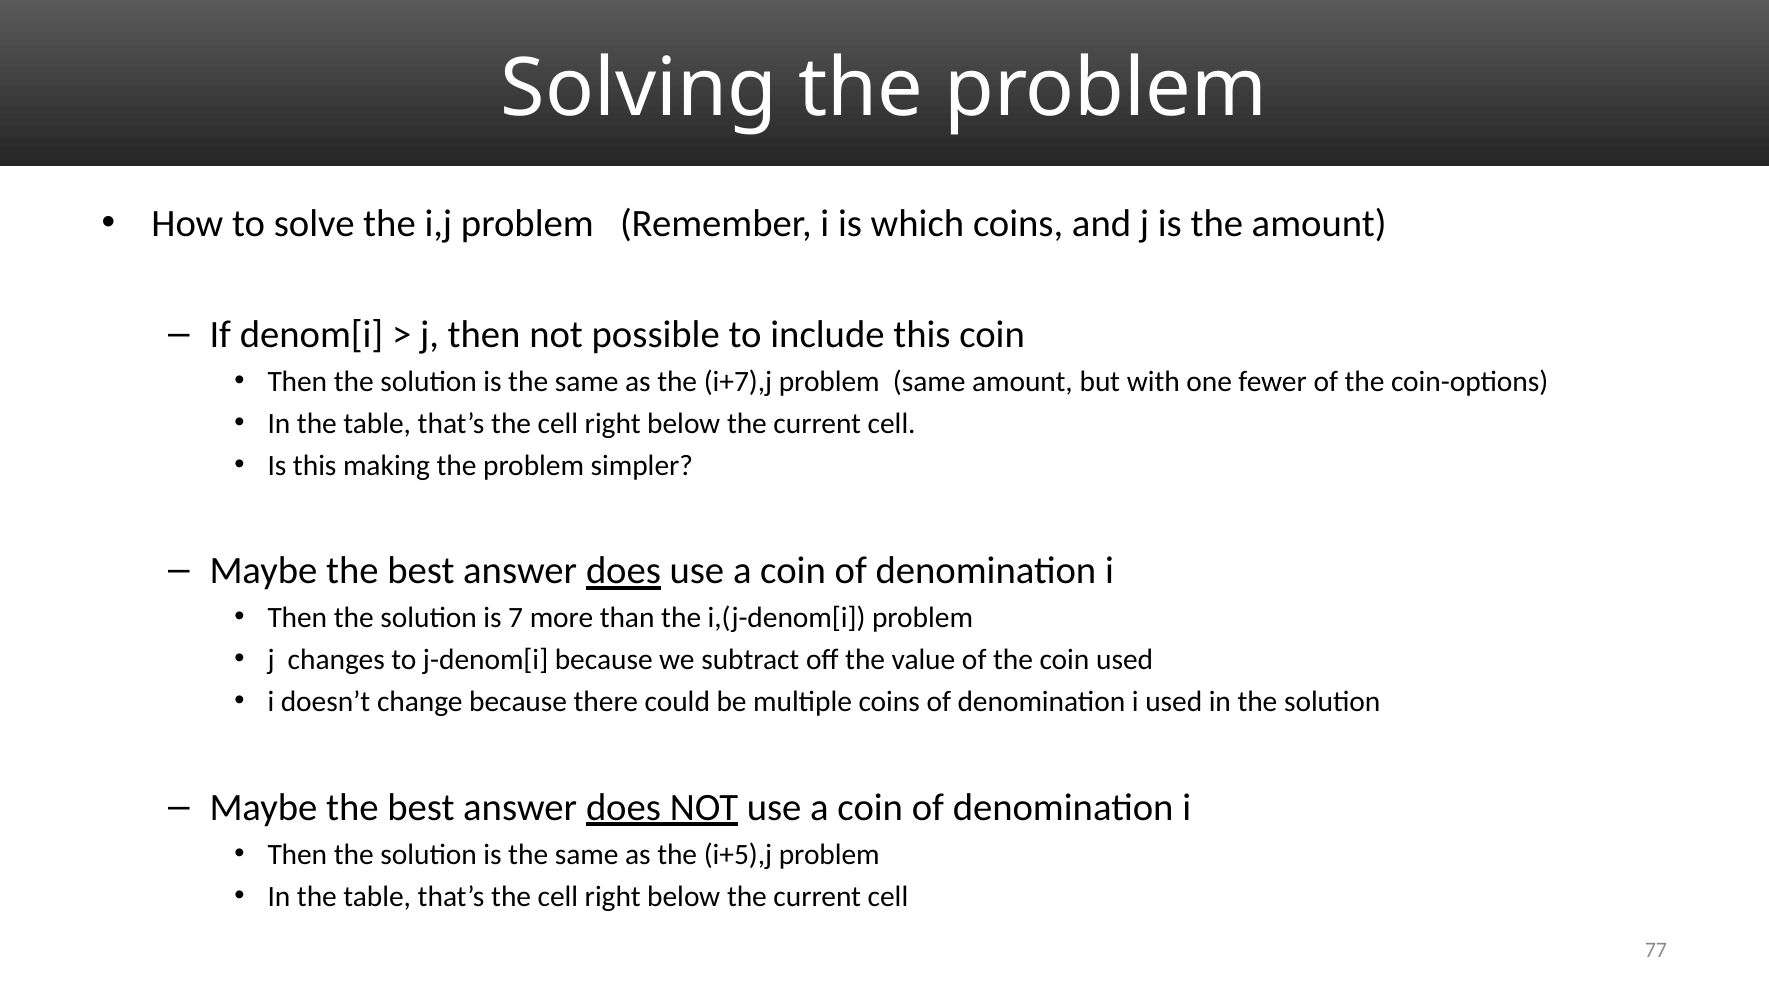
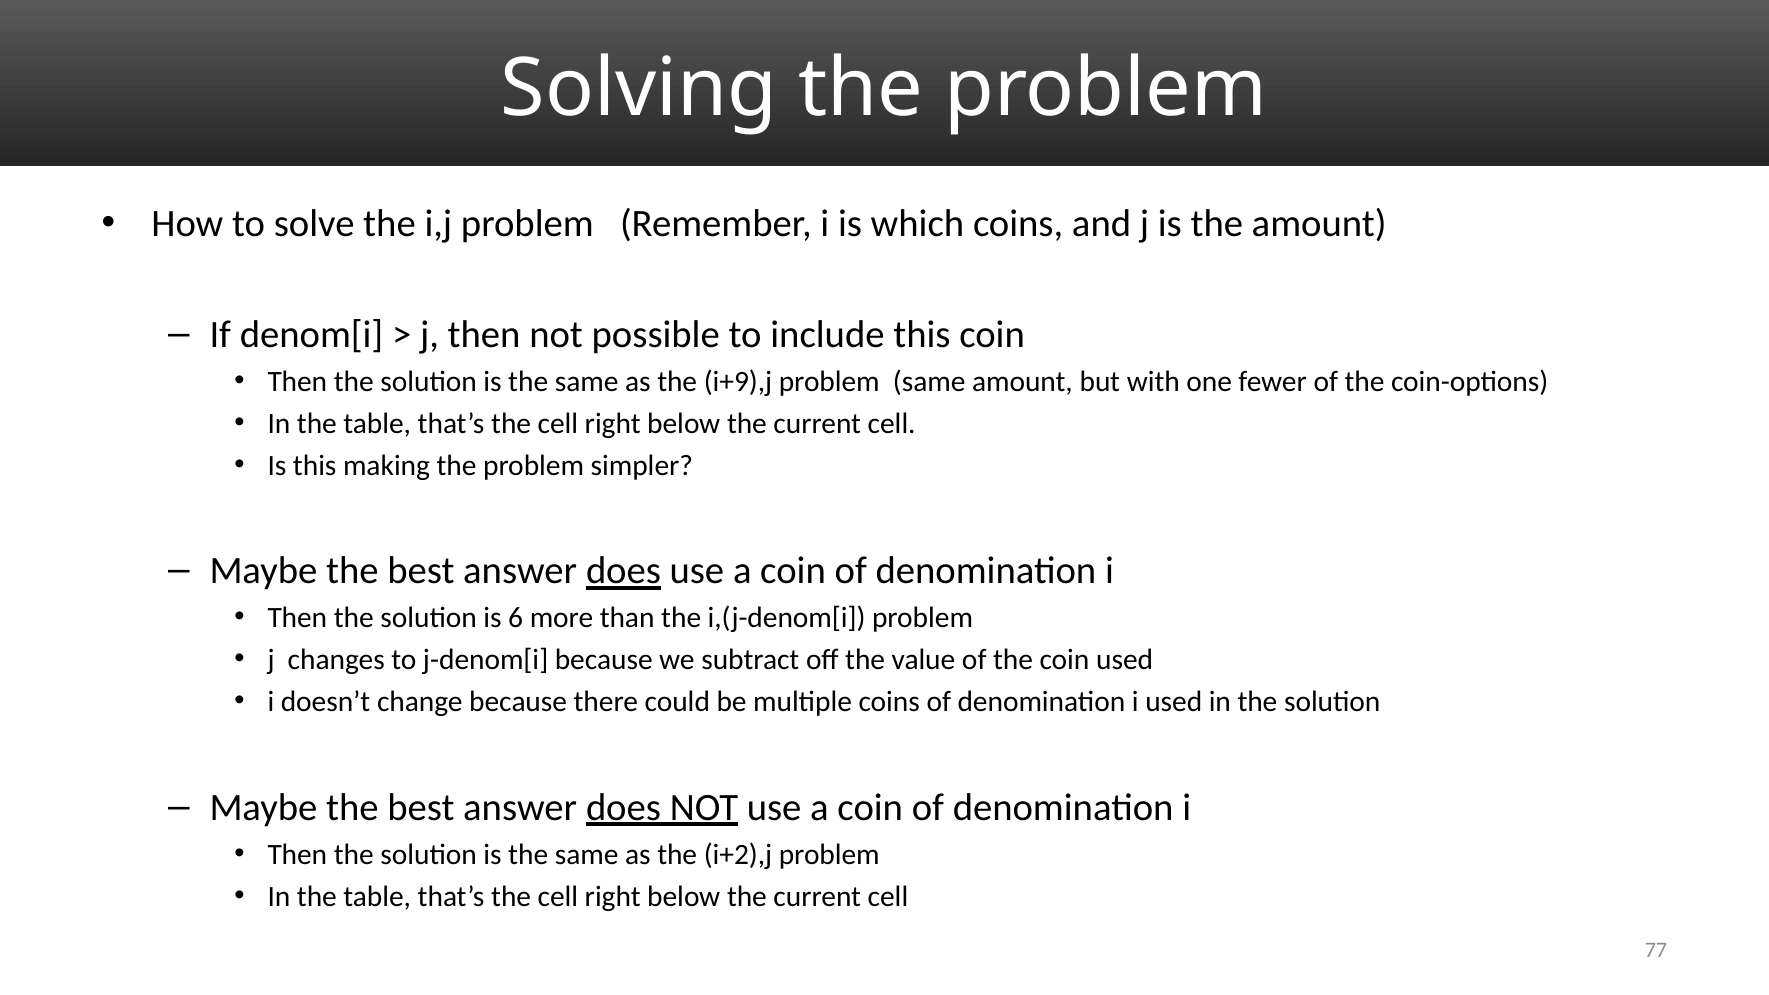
i+7),j: i+7),j -> i+9),j
7: 7 -> 6
i+5),j: i+5),j -> i+2),j
